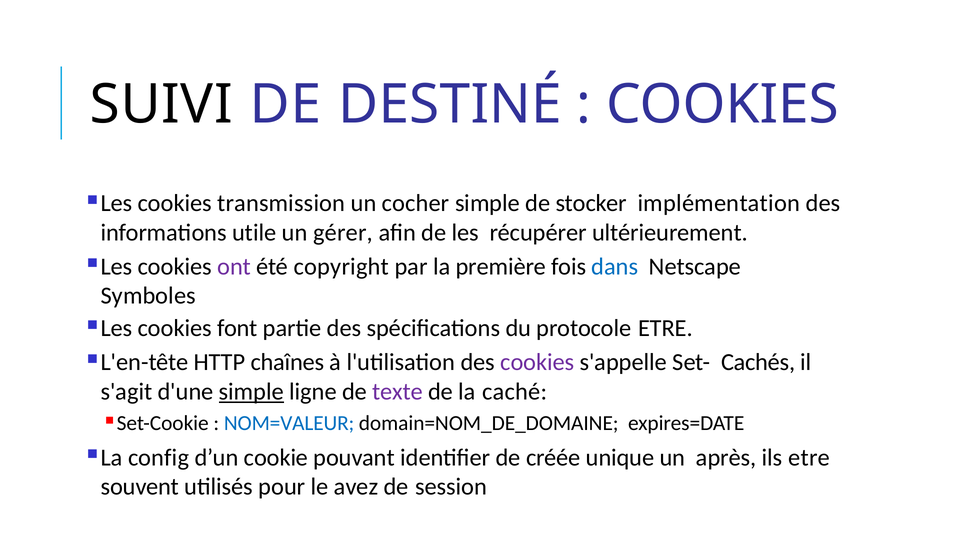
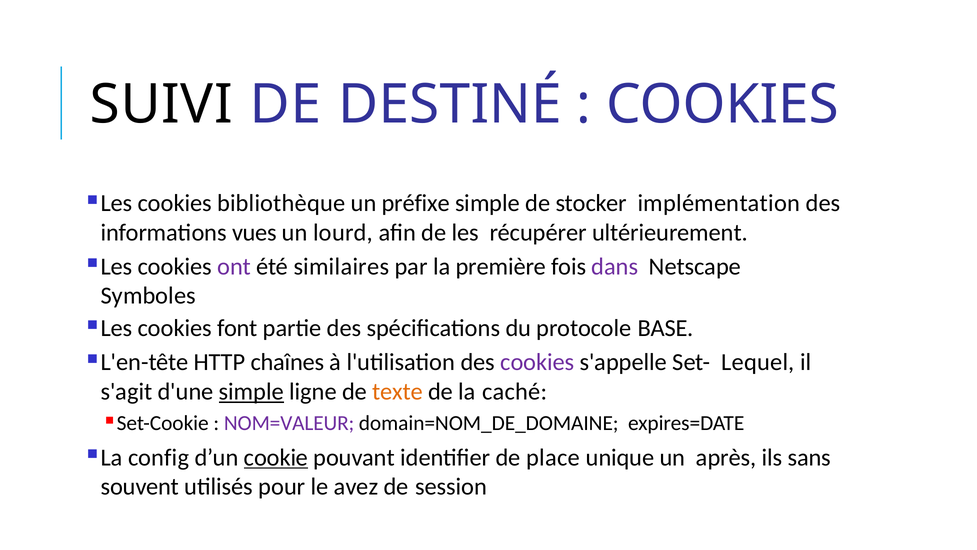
transmission: transmission -> bibliothèque
cocher: cocher -> préfixe
utile: utile -> vues
gérer: gérer -> lourd
copyright: copyright -> similaires
dans colour: blue -> purple
protocole ETRE: ETRE -> BASE
Cachés: Cachés -> Lequel
texte colour: purple -> orange
NOM=VALEUR colour: blue -> purple
cookie underline: none -> present
créée: créée -> place
ils etre: etre -> sans
